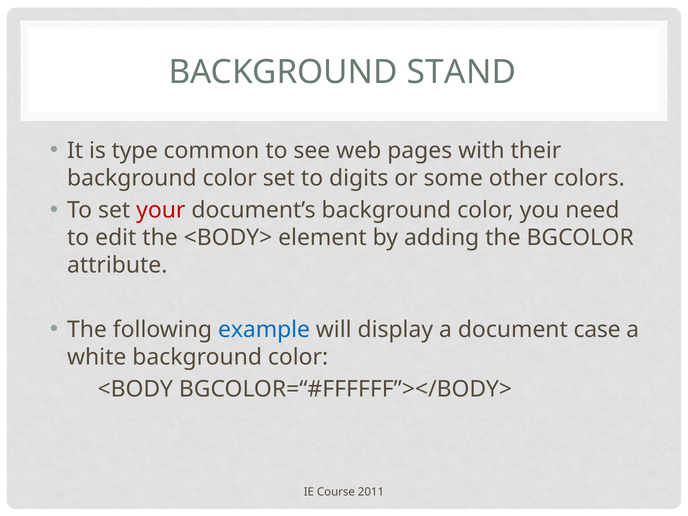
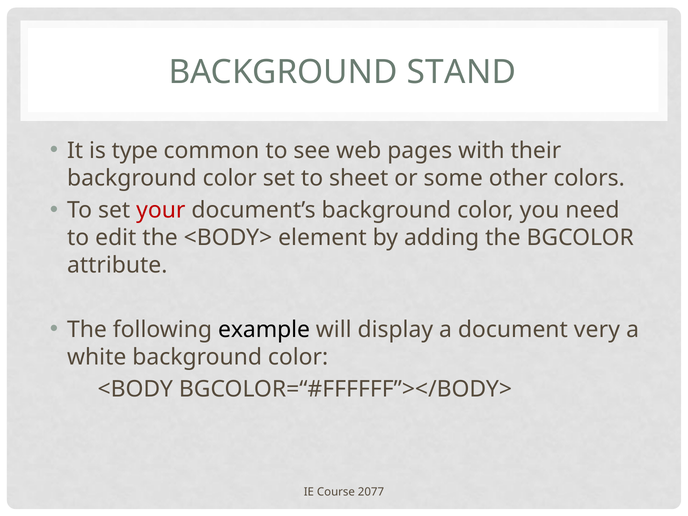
digits: digits -> sheet
example colour: blue -> black
case: case -> very
2011: 2011 -> 2077
